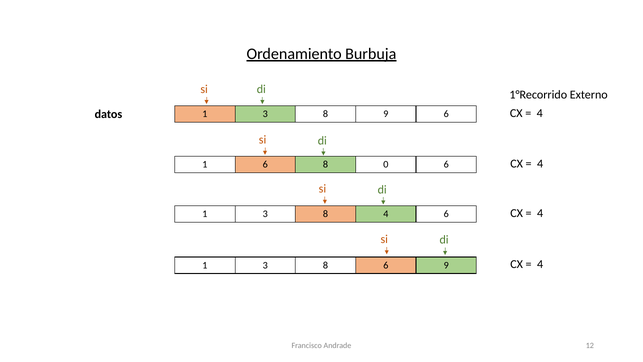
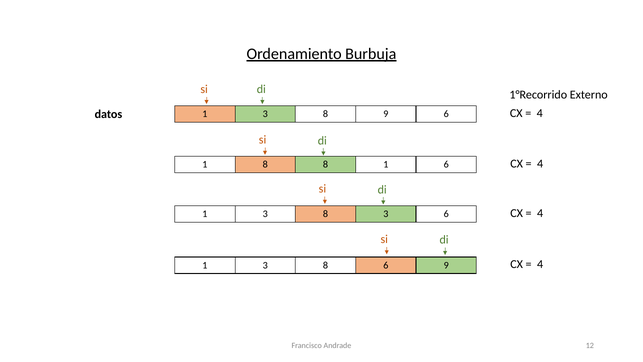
1 6: 6 -> 8
8 0: 0 -> 1
8 4: 4 -> 3
